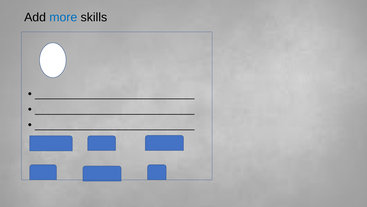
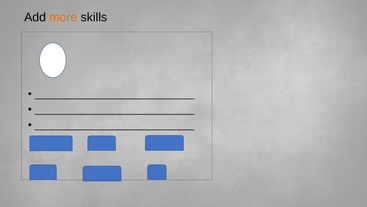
more colour: blue -> orange
